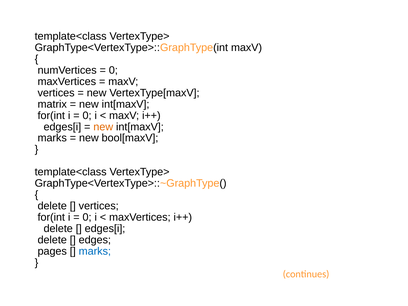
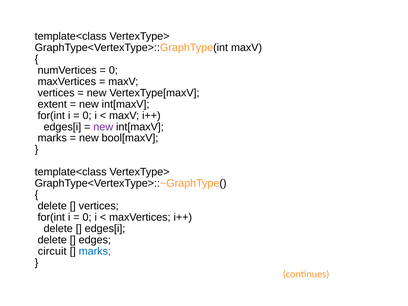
matrix: matrix -> extent
new at (103, 127) colour: orange -> purple
pages: pages -> circuit
